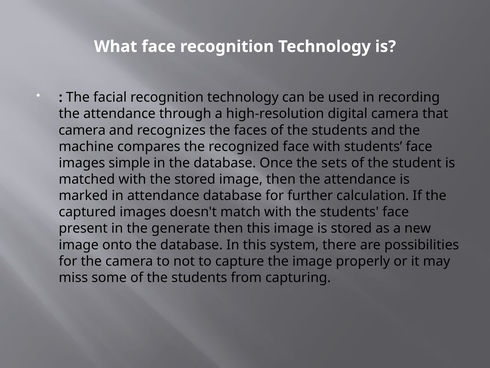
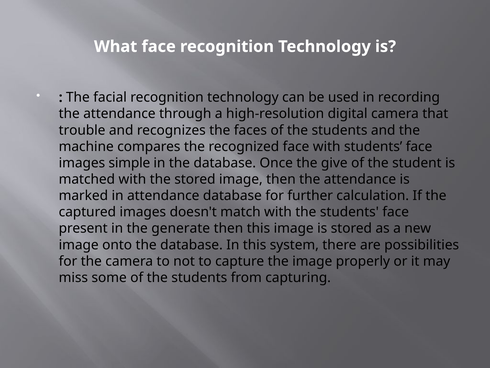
camera at (82, 130): camera -> trouble
sets: sets -> give
